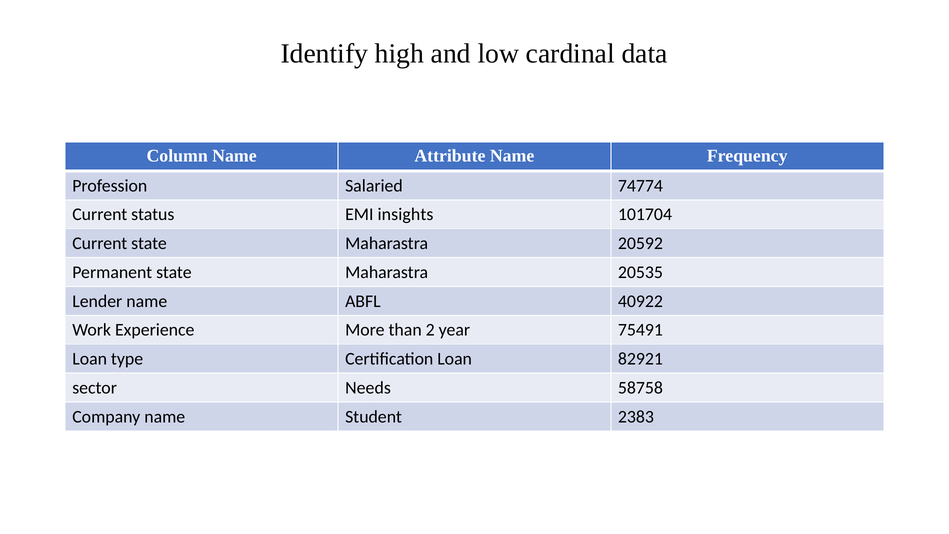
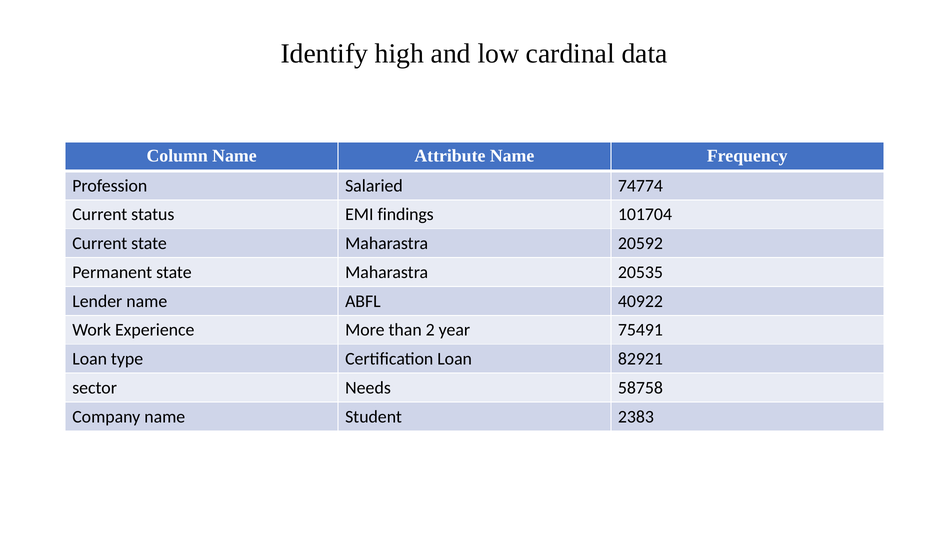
insights: insights -> findings
